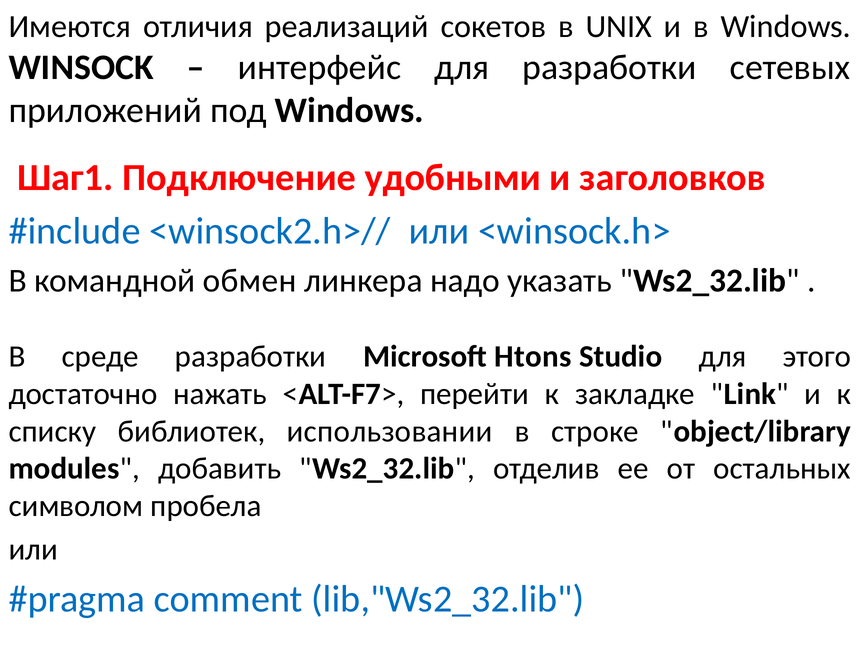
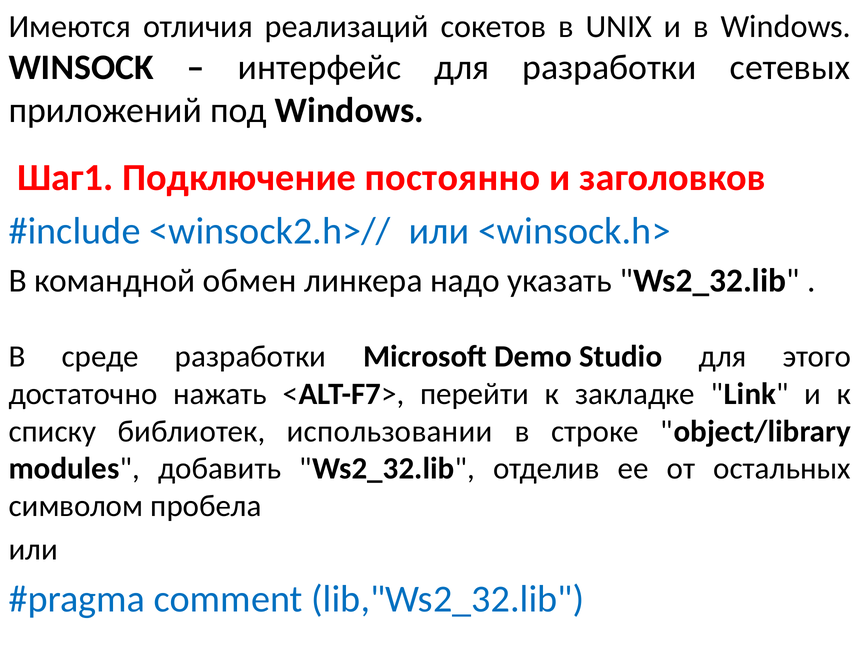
удобными: удобными -> постоянно
Htons: Htons -> Demo
